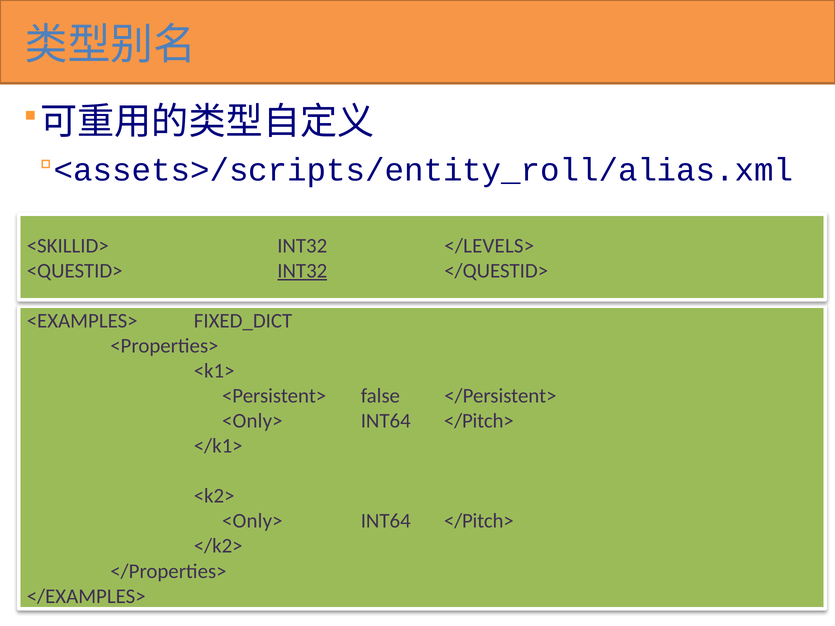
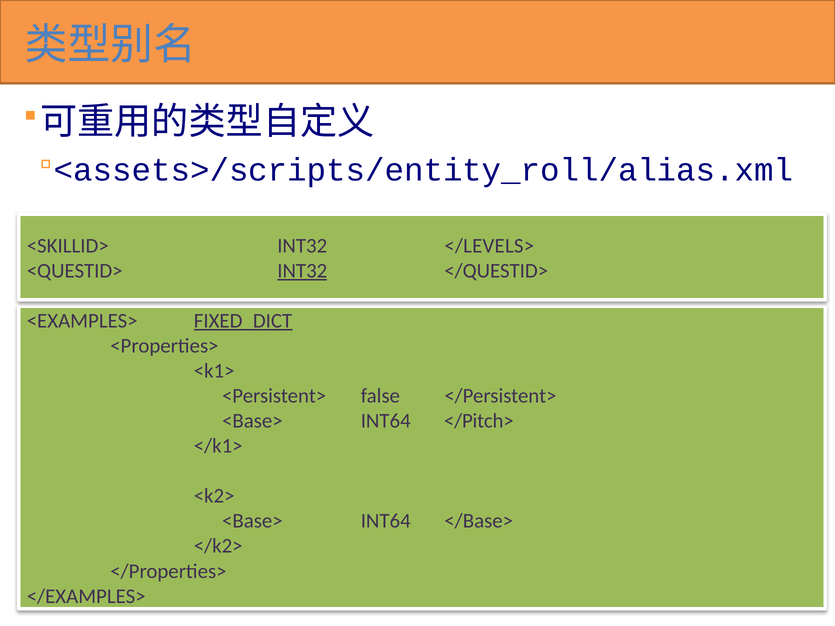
FIXED_DICT underline: none -> present
<Only> at (252, 421): <Only> -> <Base>
<Only> at (252, 521): <Only> -> <Base>
</Pitch> at (479, 521): </Pitch> -> </Base>
